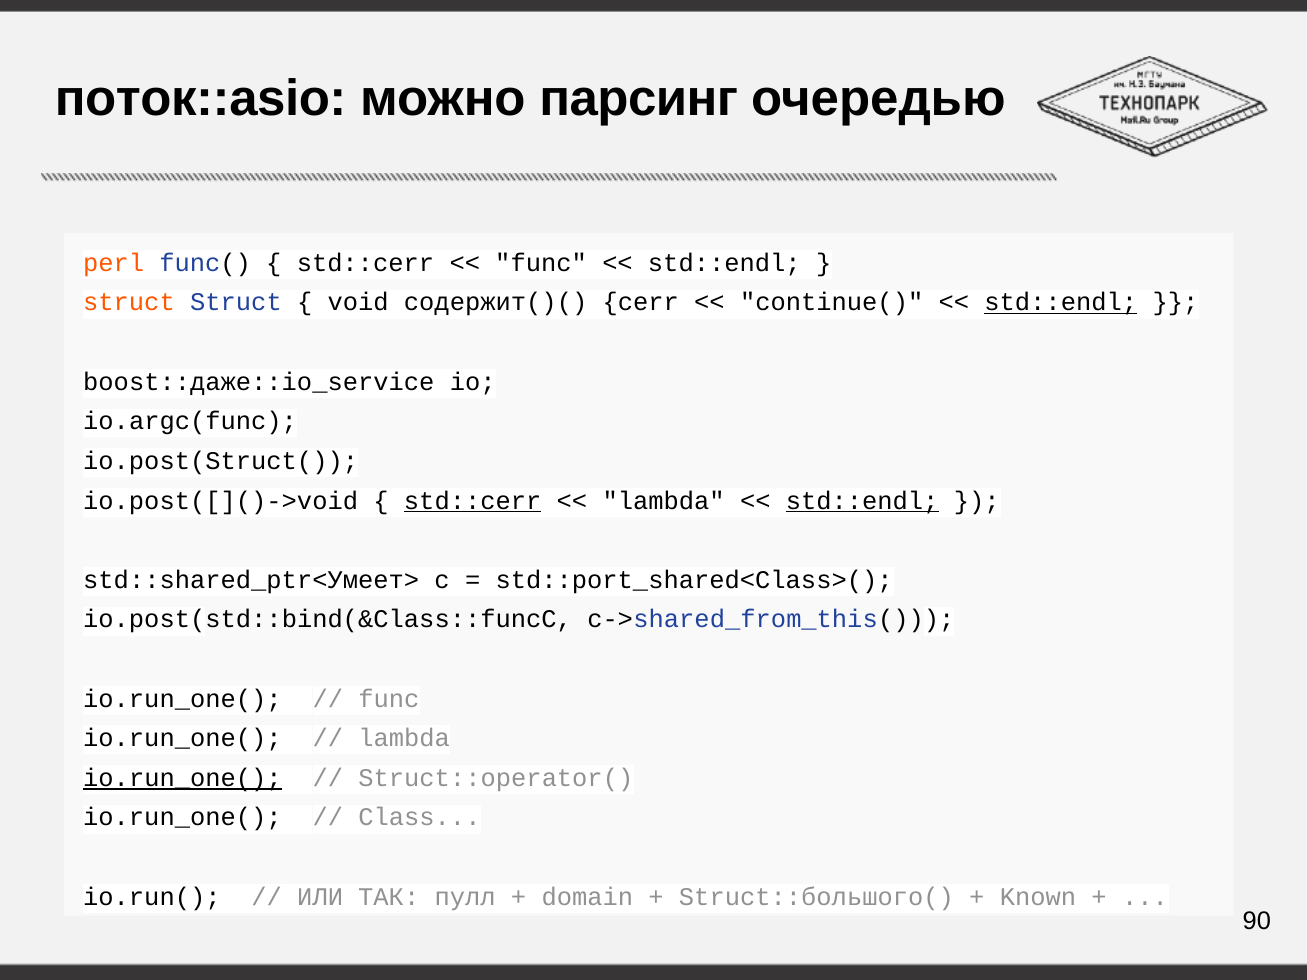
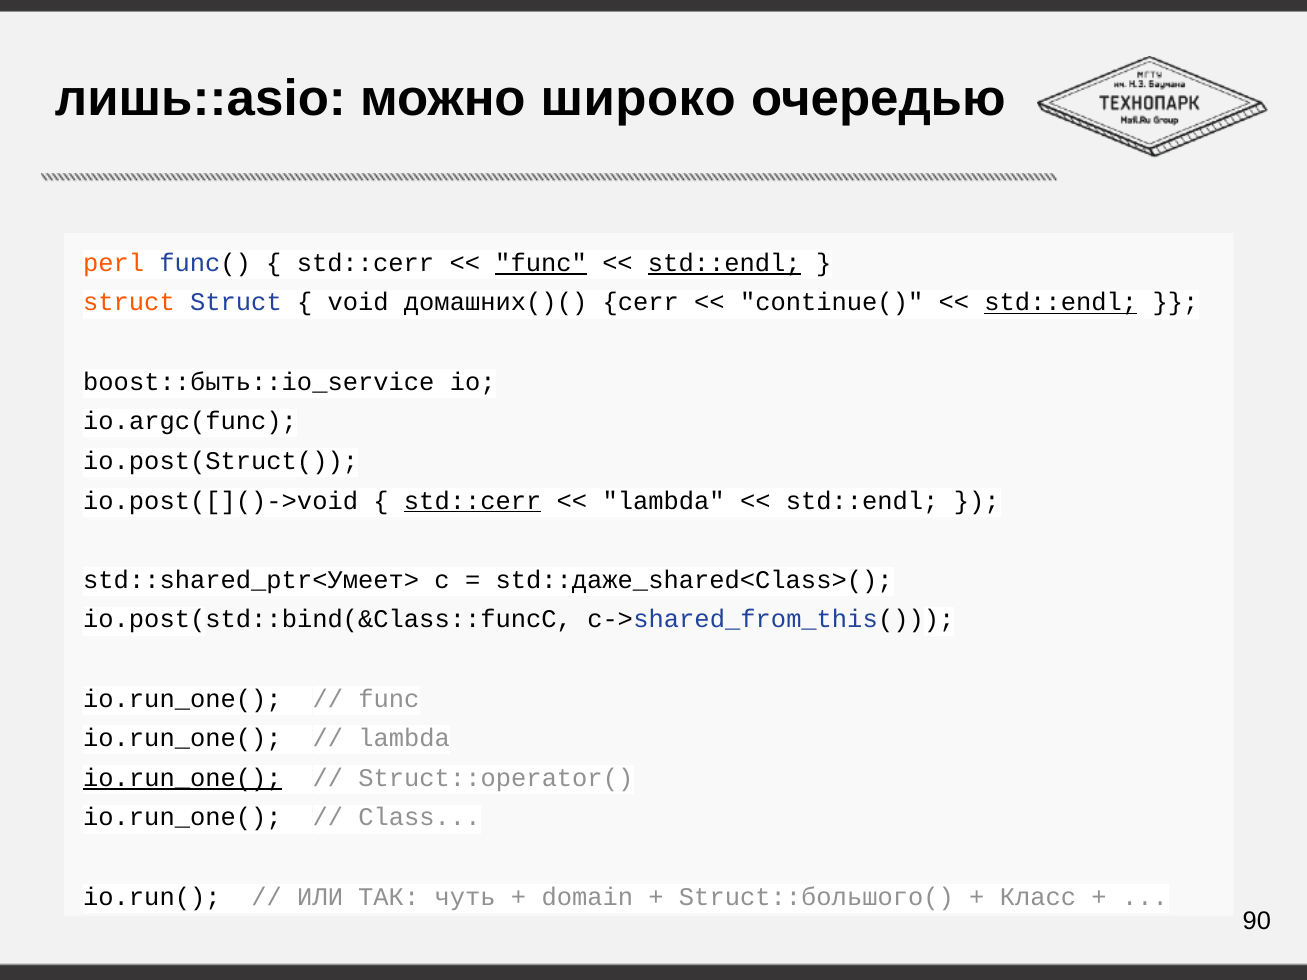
поток::asio: поток::asio -> лишь::asio
парсинг: парсинг -> широко
func at (541, 263) underline: none -> present
std::endl at (724, 263) underline: none -> present
содержит()(: содержит()( -> домашних()(
boost::даже::io_service: boost::даже::io_service -> boost::быть::io_service
std::endl at (862, 501) underline: present -> none
std::port_shared<Class>(: std::port_shared<Class>( -> std::даже_shared<Class>(
пулл: пулл -> чуть
Known: Known -> Класс
